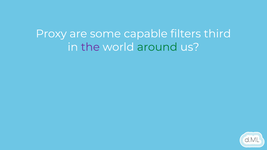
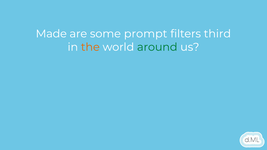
Proxy: Proxy -> Made
capable: capable -> prompt
the colour: purple -> orange
